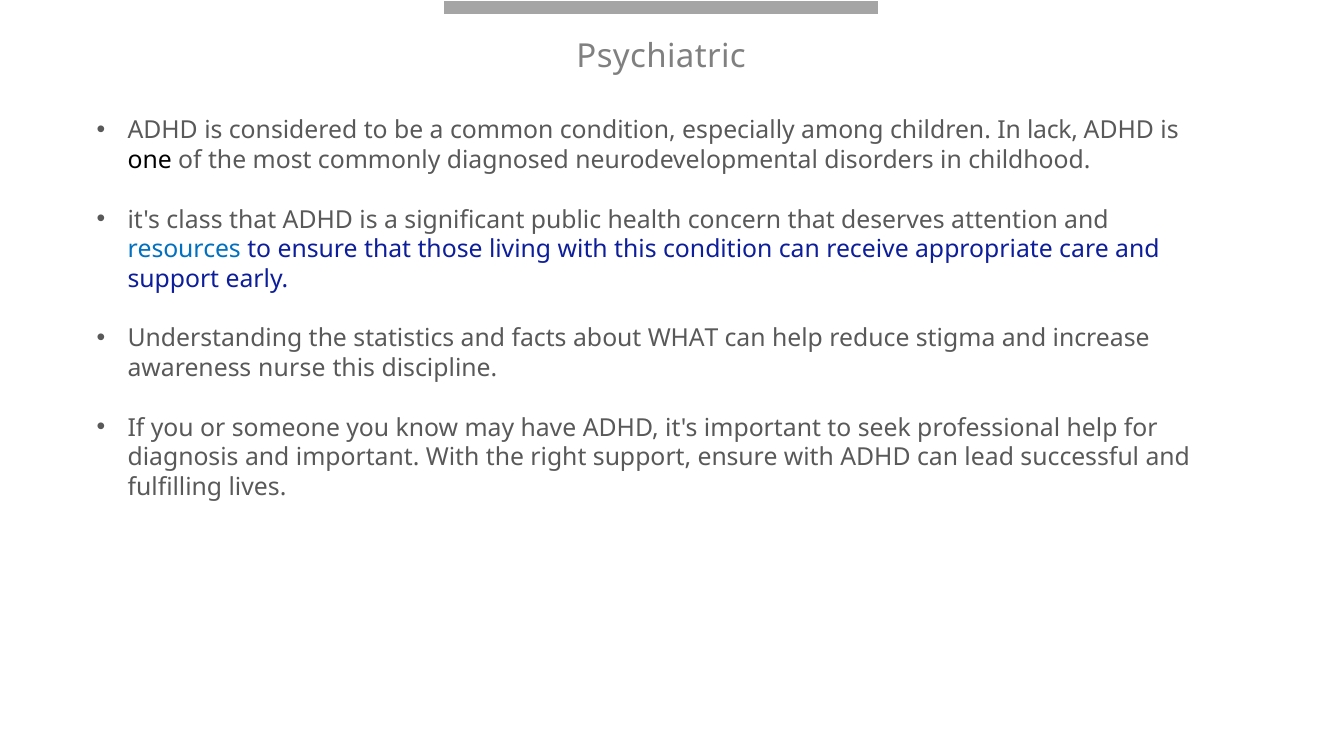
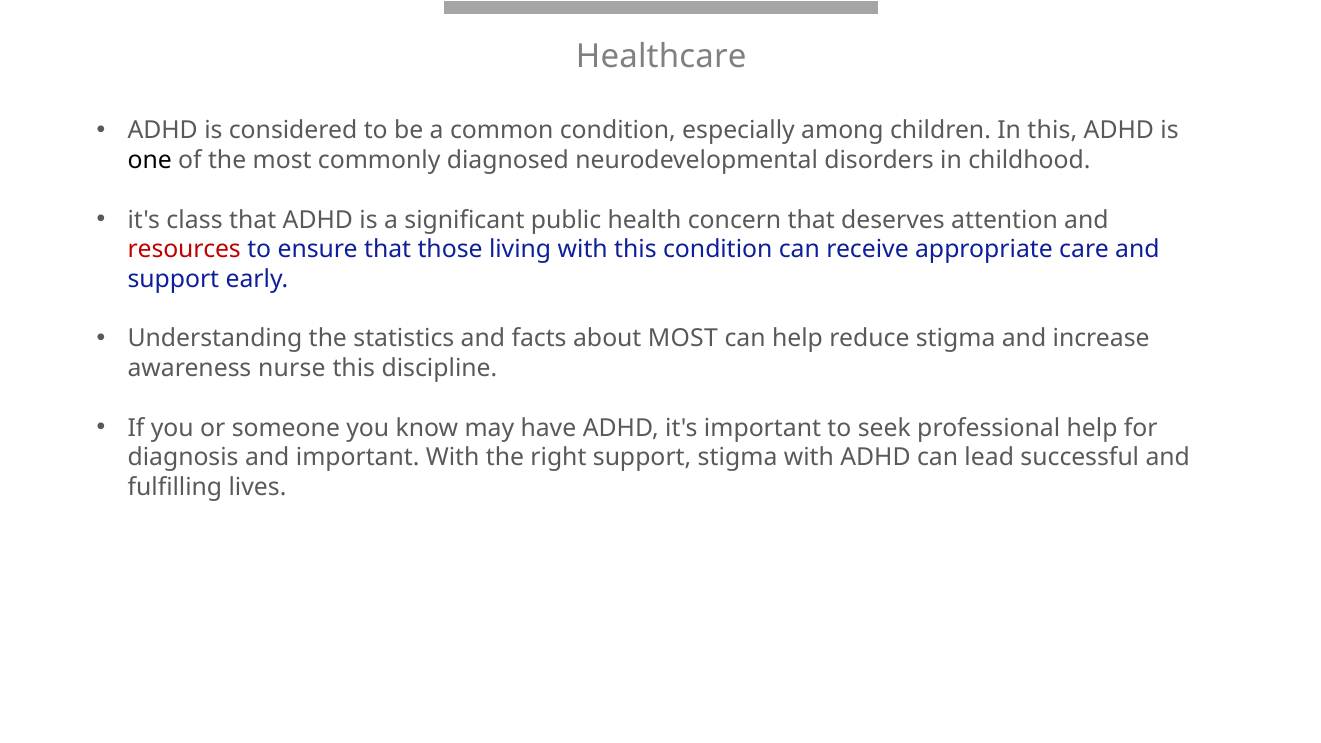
Psychiatric: Psychiatric -> Healthcare
In lack: lack -> this
resources colour: blue -> red
about WHAT: WHAT -> MOST
support ensure: ensure -> stigma
